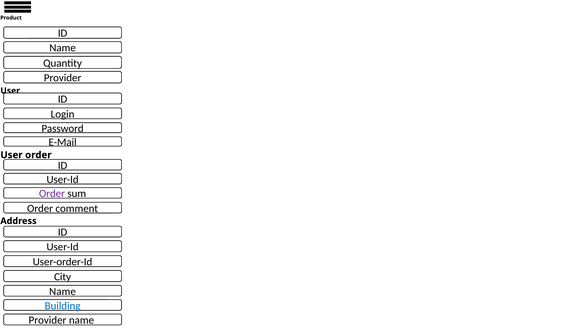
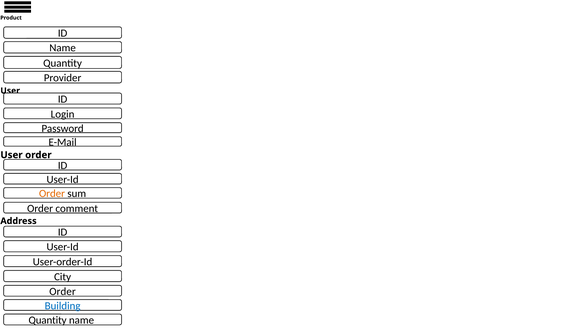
Order at (52, 193) colour: purple -> orange
Name at (63, 291): Name -> Order
Provider at (47, 320): Provider -> Quantity
